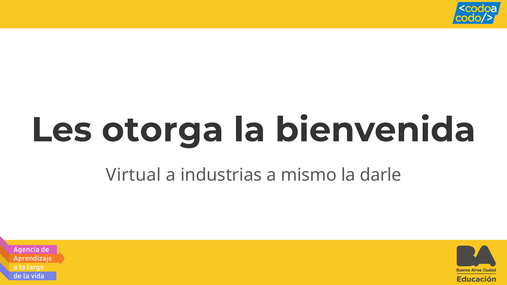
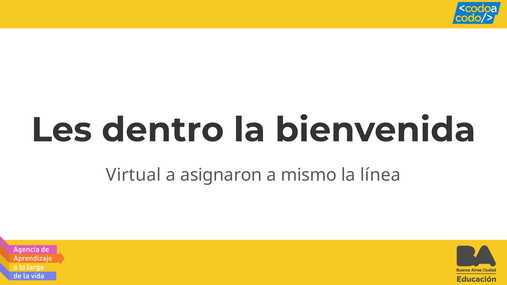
otorga: otorga -> dentro
industrias: industrias -> asignaron
darle: darle -> línea
